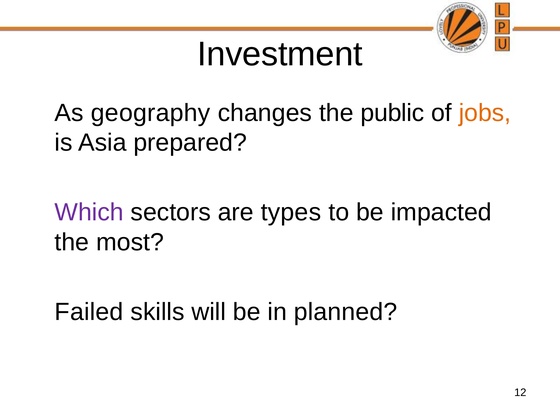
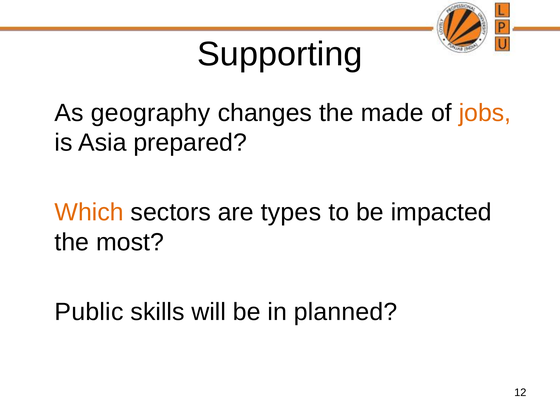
Investment: Investment -> Supporting
public: public -> made
Which colour: purple -> orange
Failed: Failed -> Public
